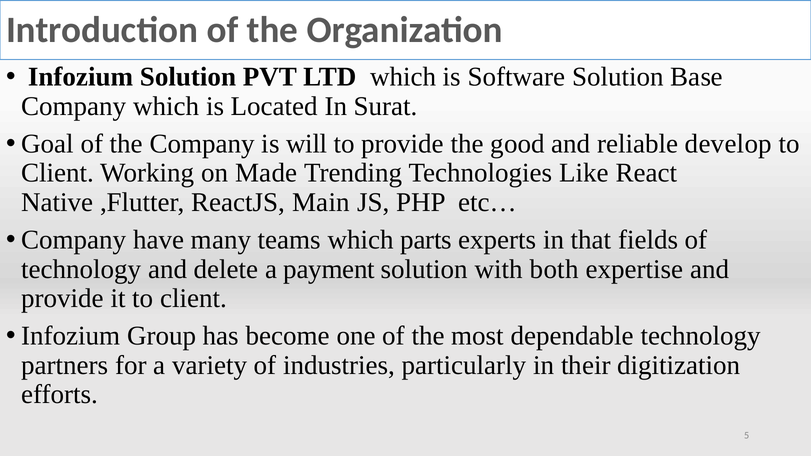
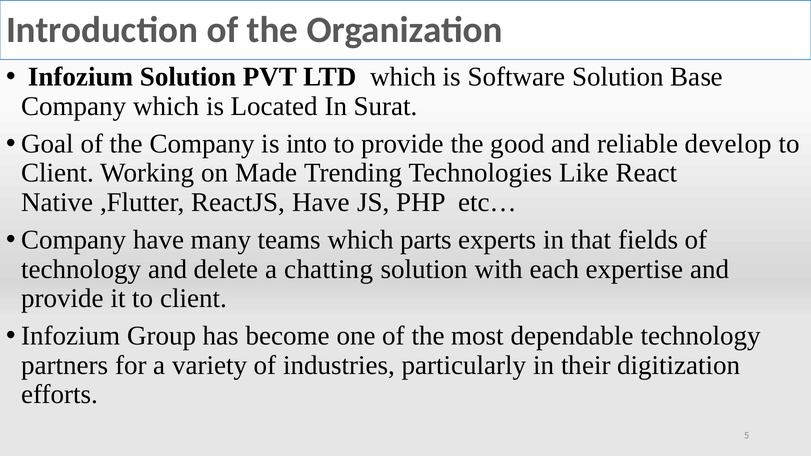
will: will -> into
ReactJS Main: Main -> Have
payment: payment -> chatting
both: both -> each
